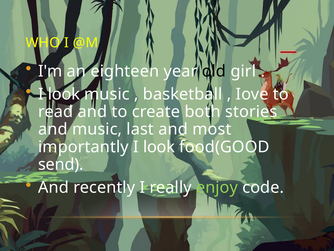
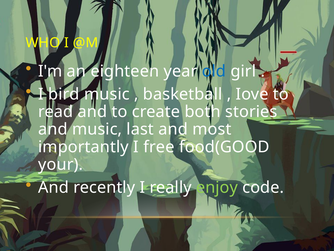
old colour: black -> blue
look at (64, 94): look -> bird
importantly I look: look -> free
send: send -> your
